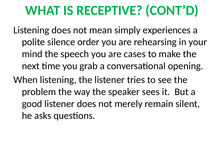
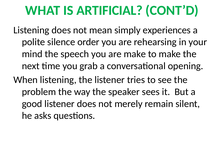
RECEPTIVE: RECEPTIVE -> ARTIFICIAL
are cases: cases -> make
